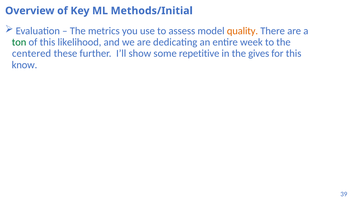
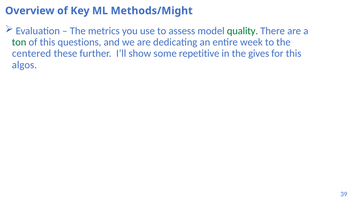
Methods/Initial: Methods/Initial -> Methods/Might
quality colour: orange -> green
likelihood: likelihood -> questions
know: know -> algos
